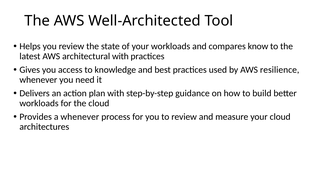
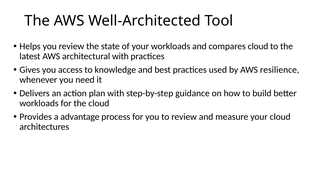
compares know: know -> cloud
a whenever: whenever -> advantage
